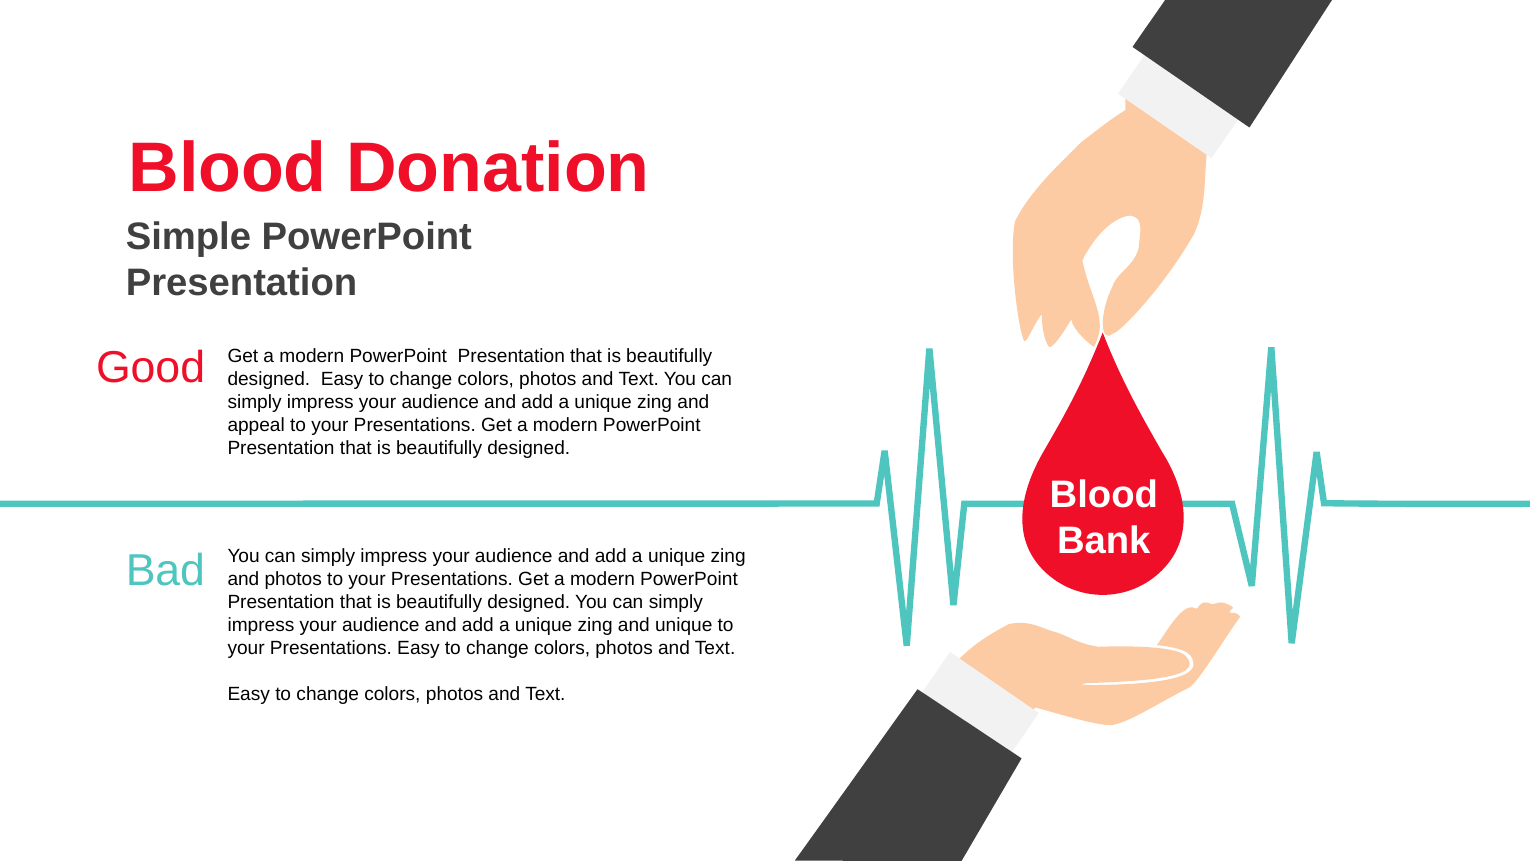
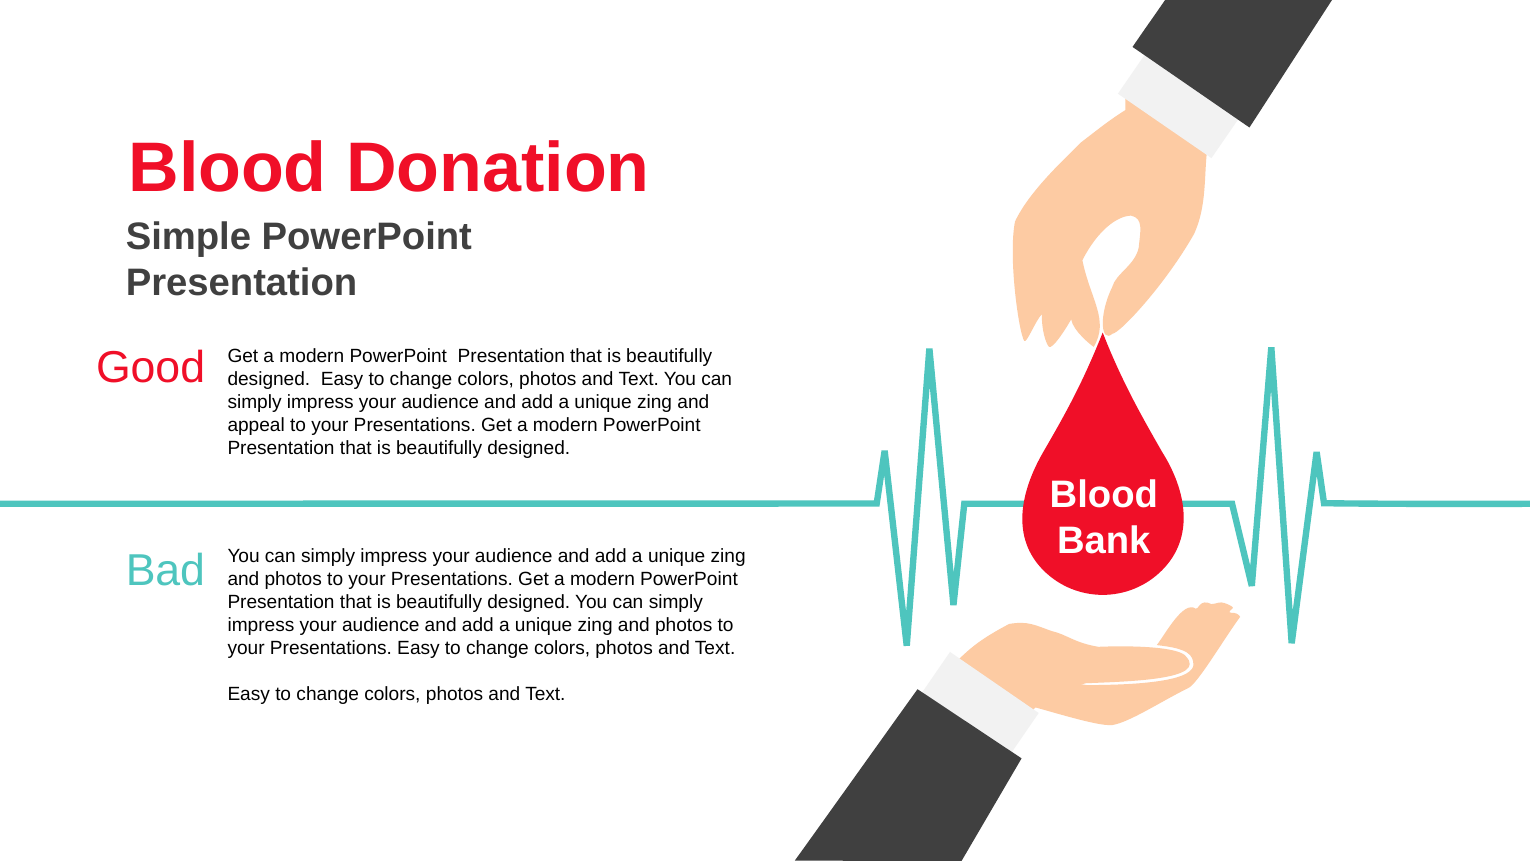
unique at (684, 625): unique -> photos
